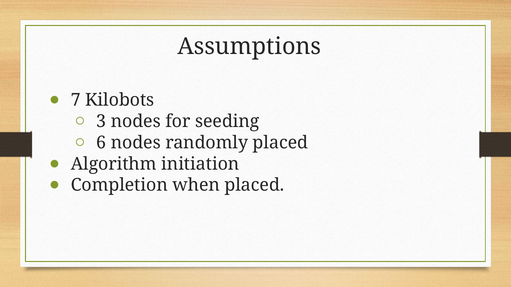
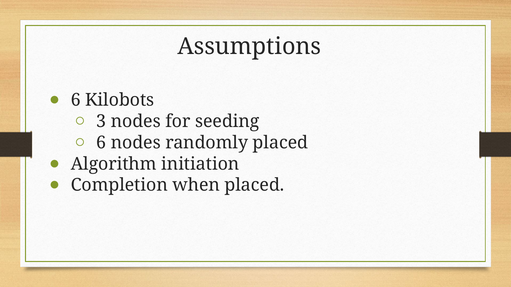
7 at (76, 100): 7 -> 6
